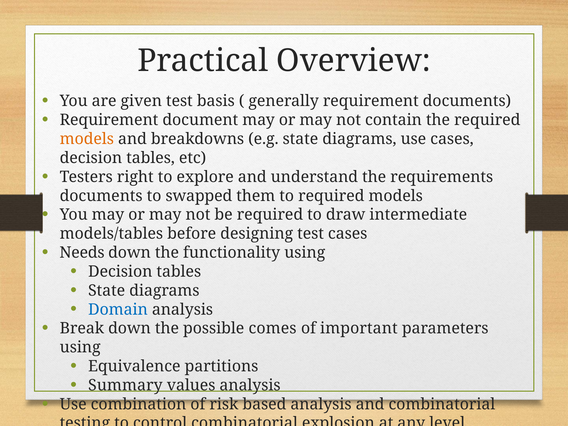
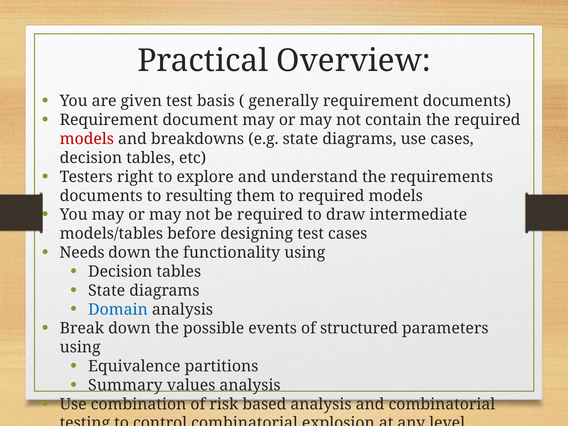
models at (87, 139) colour: orange -> red
swapped: swapped -> resulting
comes: comes -> events
important: important -> structured
